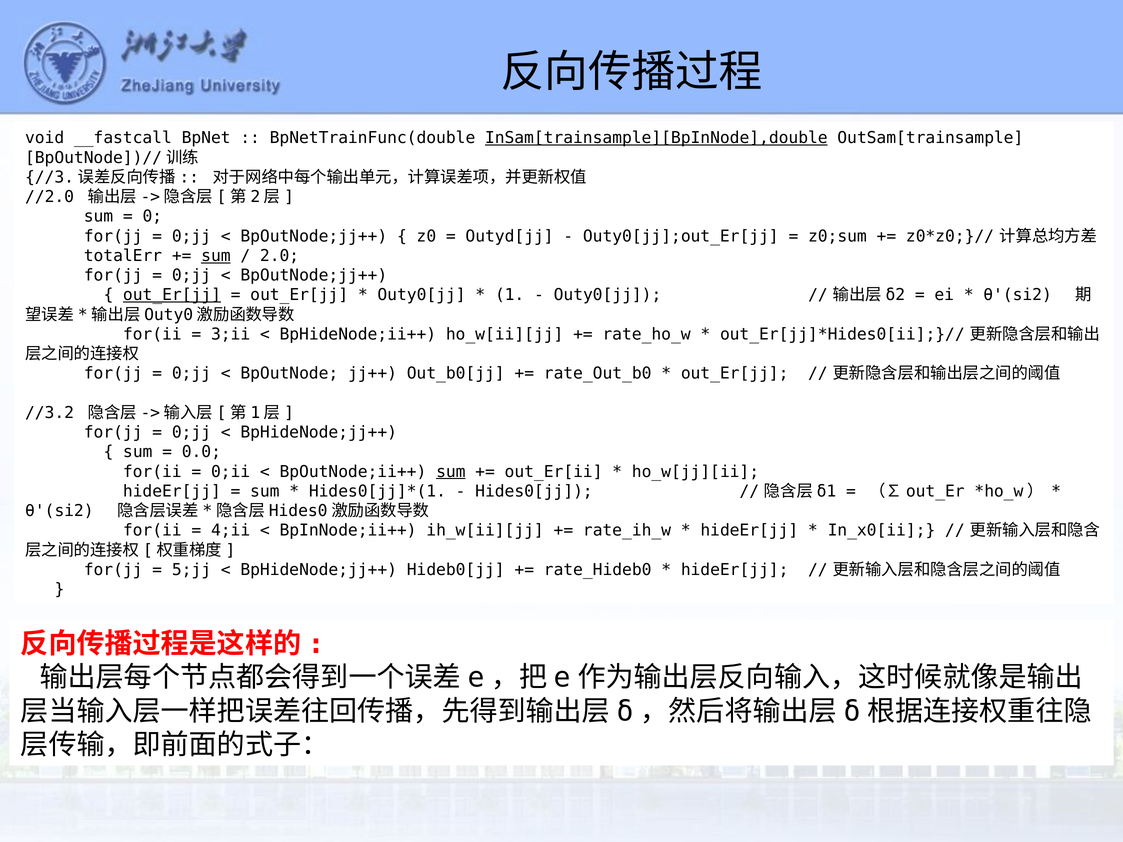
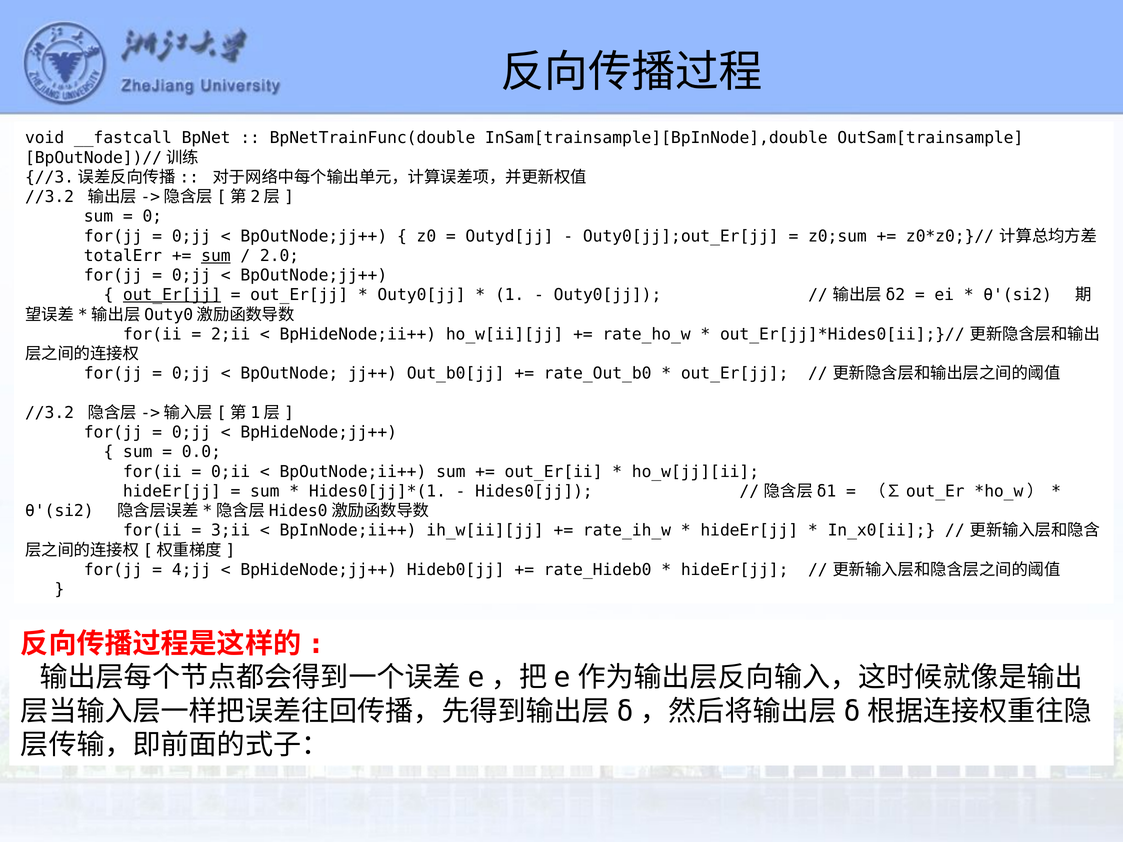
InSam[trainsample][BpInNode],double underline: present -> none
//2.0 at (50, 197): //2.0 -> //3.2
3;ii: 3;ii -> 2;ii
sum at (451, 472) underline: present -> none
4;ii: 4;ii -> 3;ii
5;jj: 5;jj -> 4;jj
